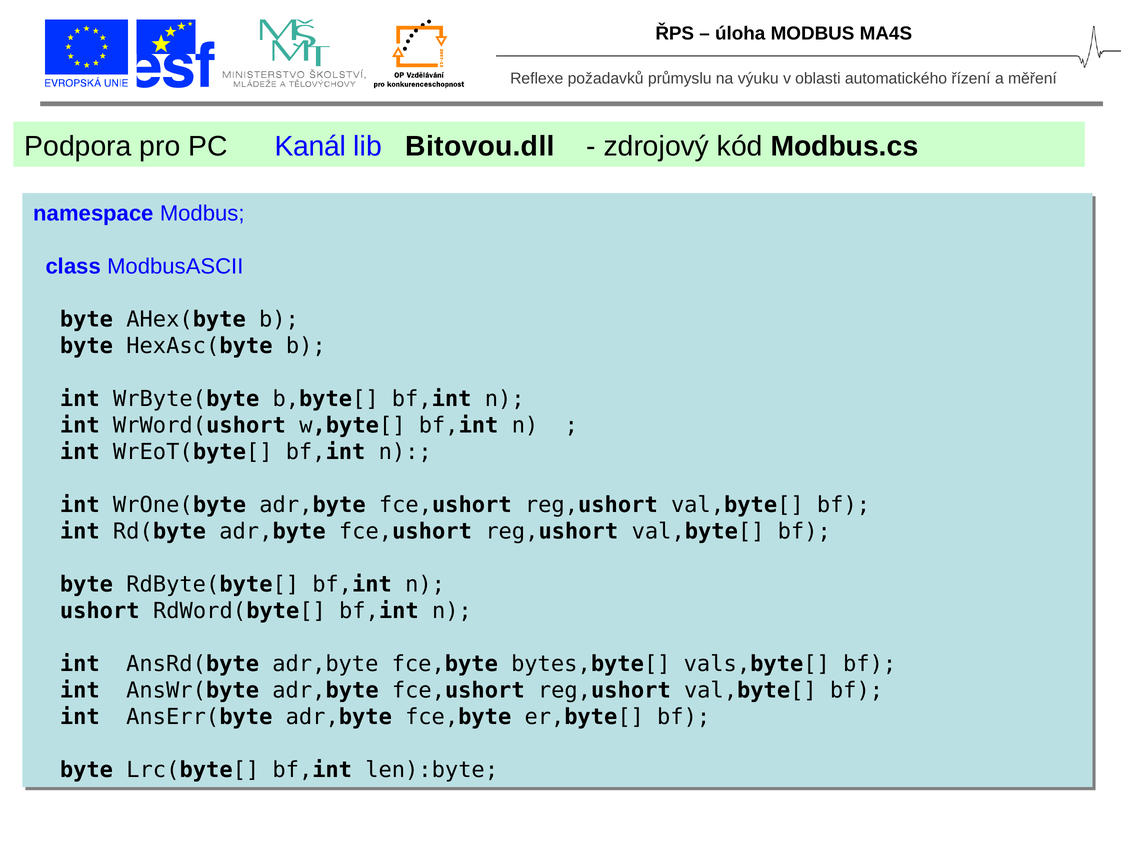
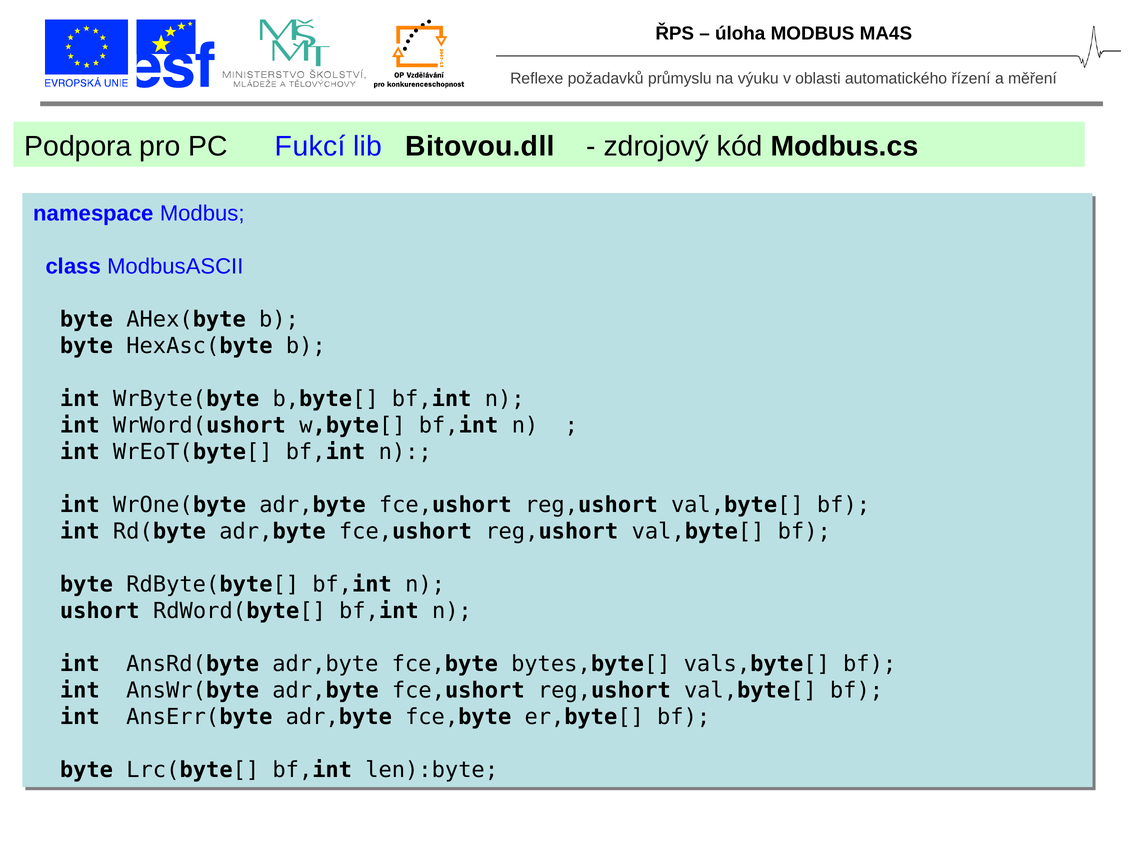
Kanál: Kanál -> Fukcí
